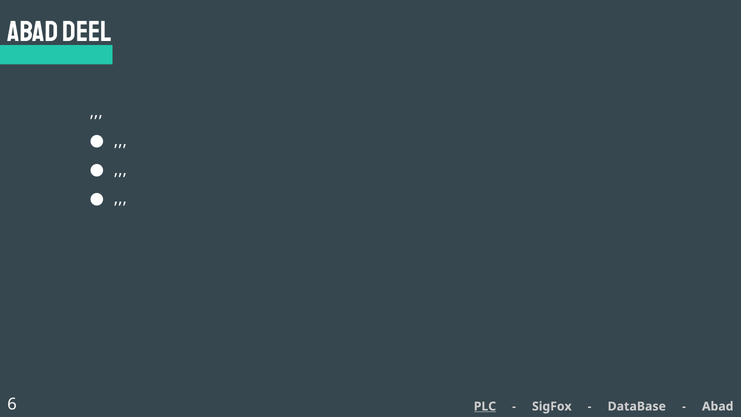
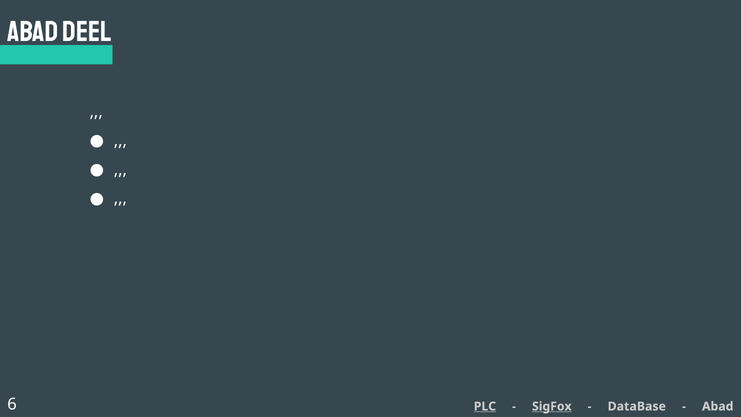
SigFox underline: none -> present
